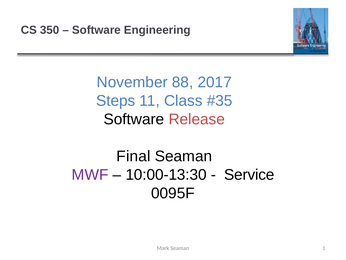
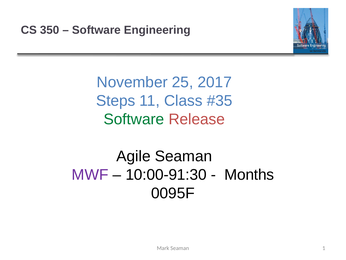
88: 88 -> 25
Software at (134, 119) colour: black -> green
Final: Final -> Agile
10:00-13:30: 10:00-13:30 -> 10:00-91:30
Service: Service -> Months
